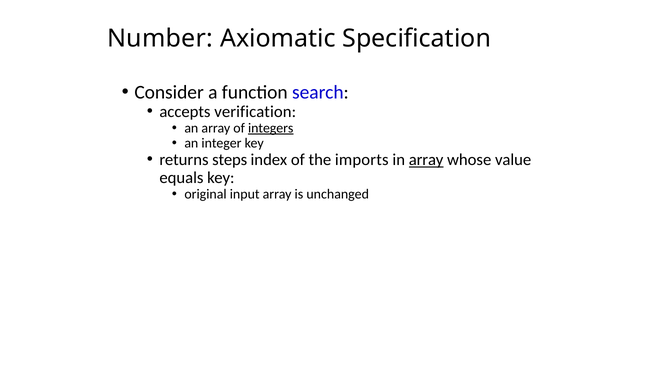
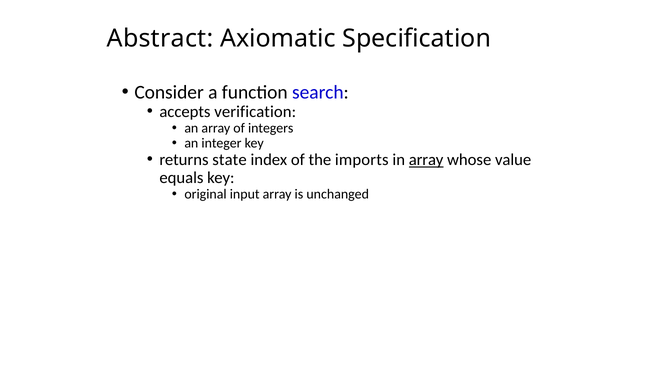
Number: Number -> Abstract
integers underline: present -> none
steps: steps -> state
